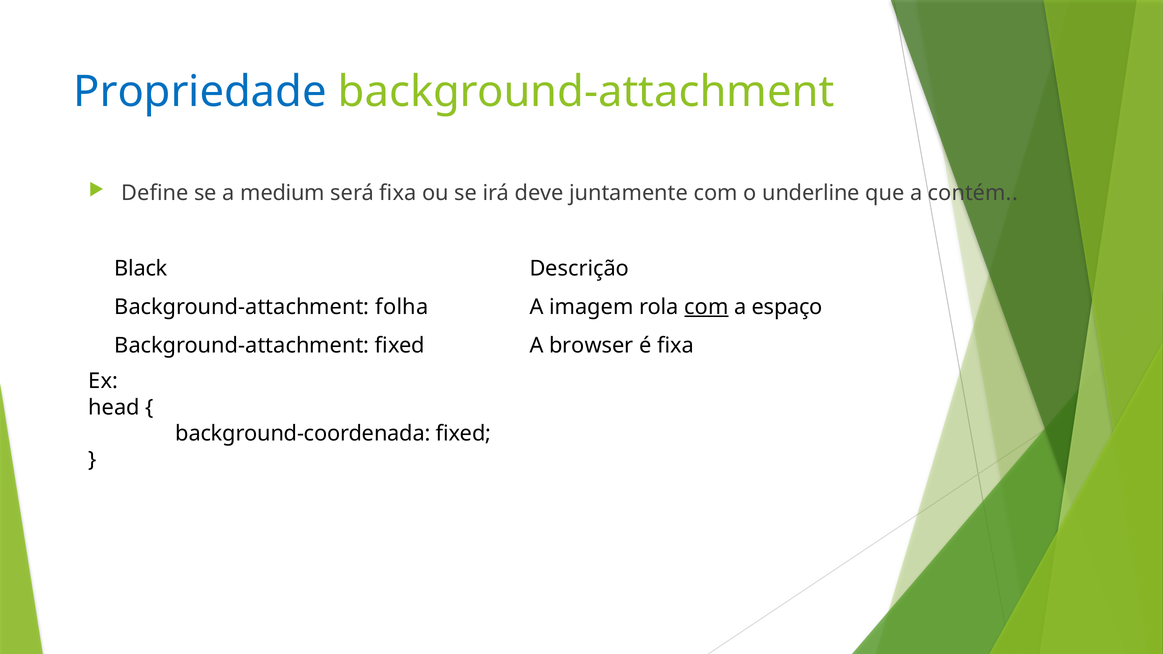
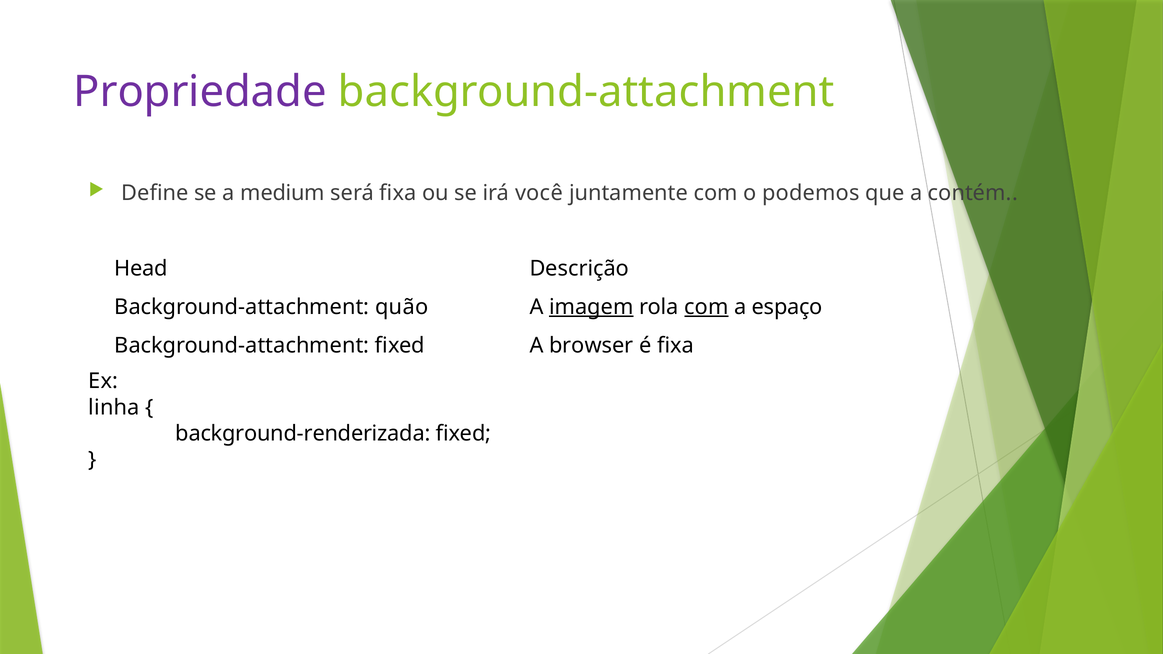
Propriedade colour: blue -> purple
deve: deve -> você
underline: underline -> podemos
Black: Black -> Head
folha: folha -> quão
imagem underline: none -> present
head: head -> linha
background-coordenada: background-coordenada -> background-renderizada
